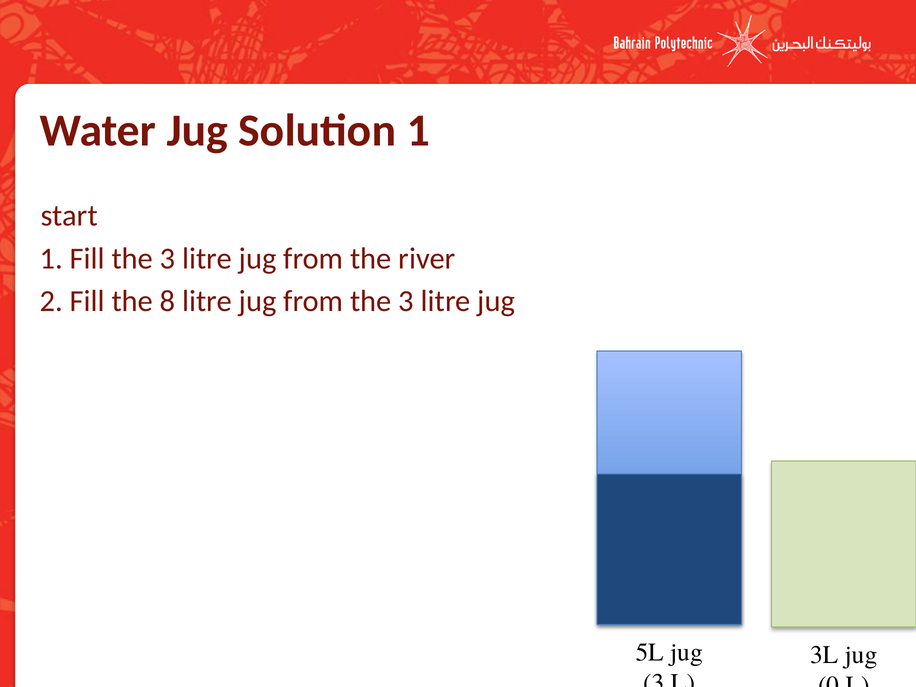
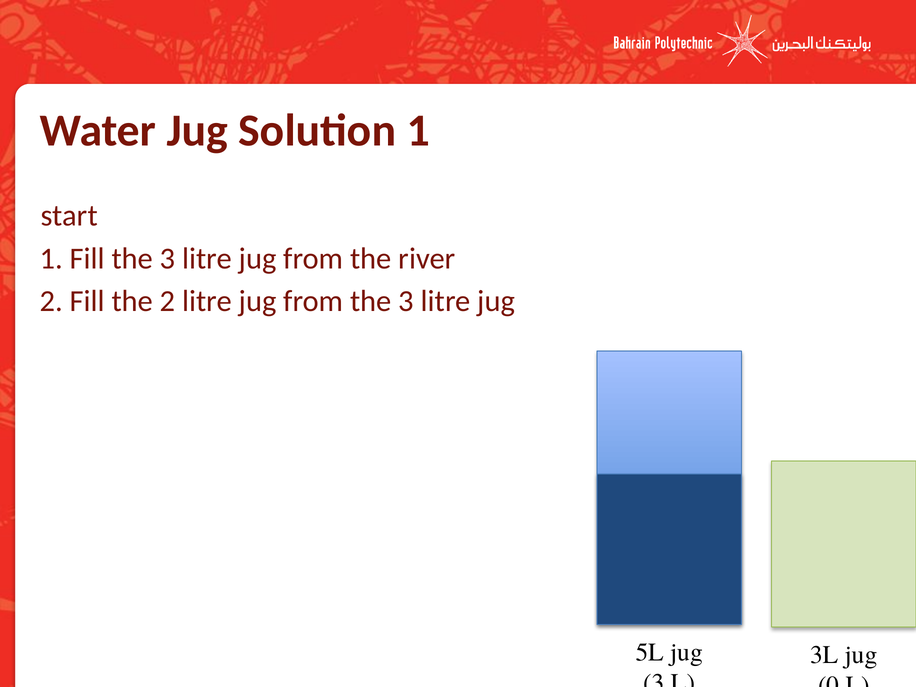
the 8: 8 -> 2
